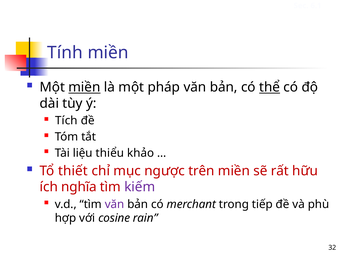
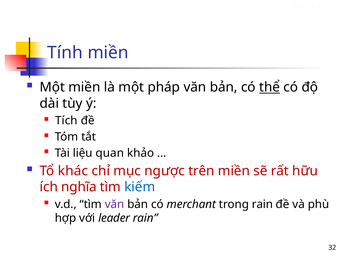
miền at (84, 87) underline: present -> none
thiểu: thiểu -> quan
thiết: thiết -> khác
kiếm colour: purple -> blue
trong tiếp: tiếp -> rain
cosine: cosine -> leader
